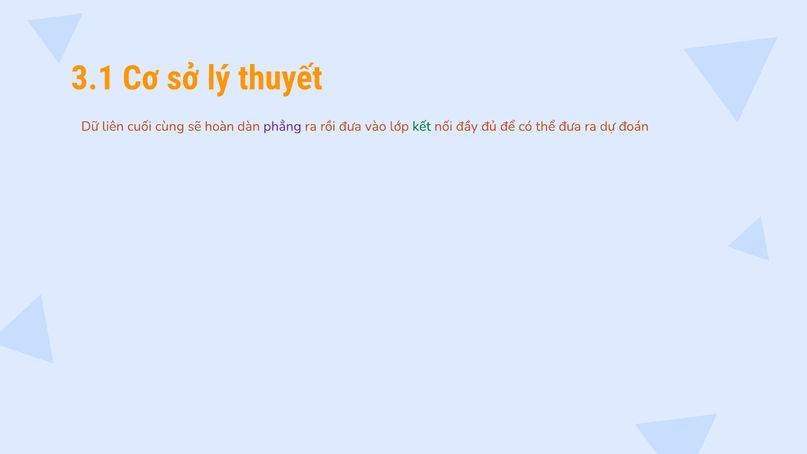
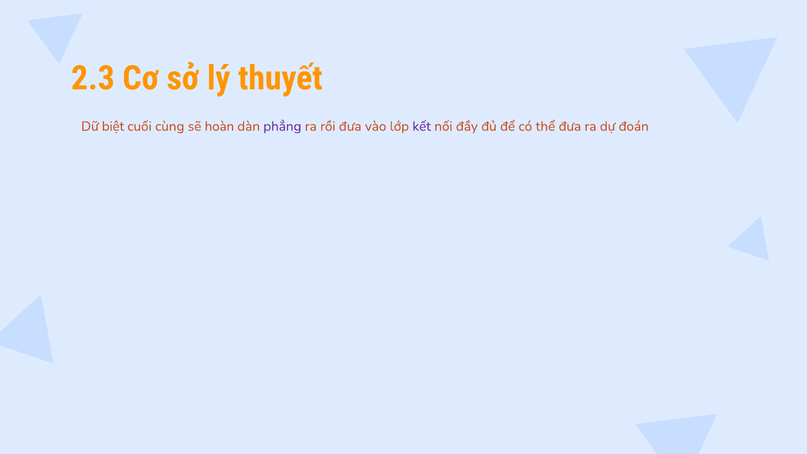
3.1: 3.1 -> 2.3
liên: liên -> biệt
kết colour: green -> purple
